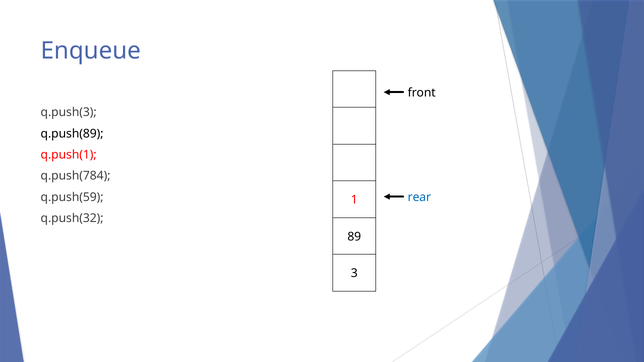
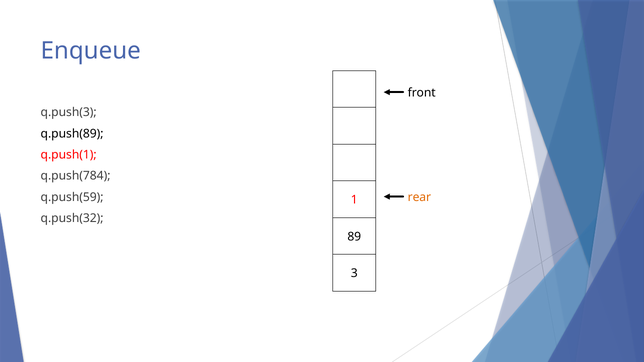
rear colour: blue -> orange
